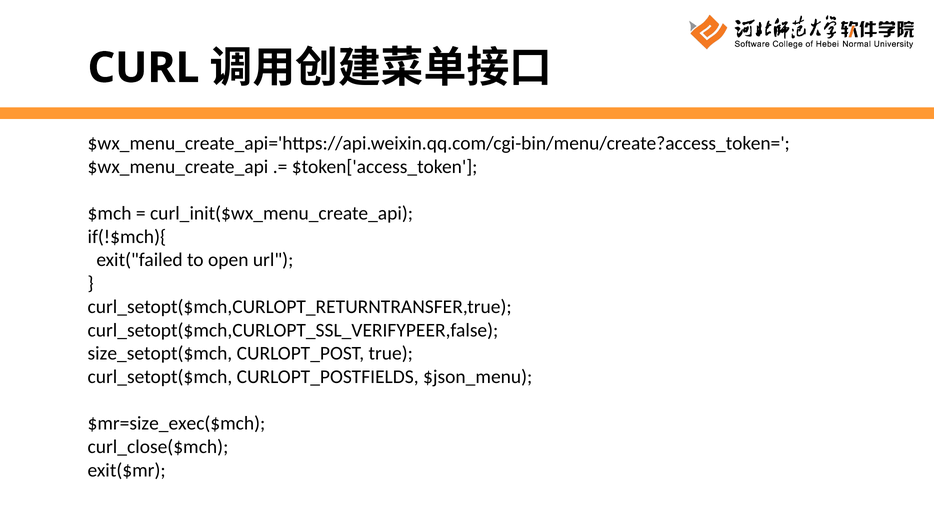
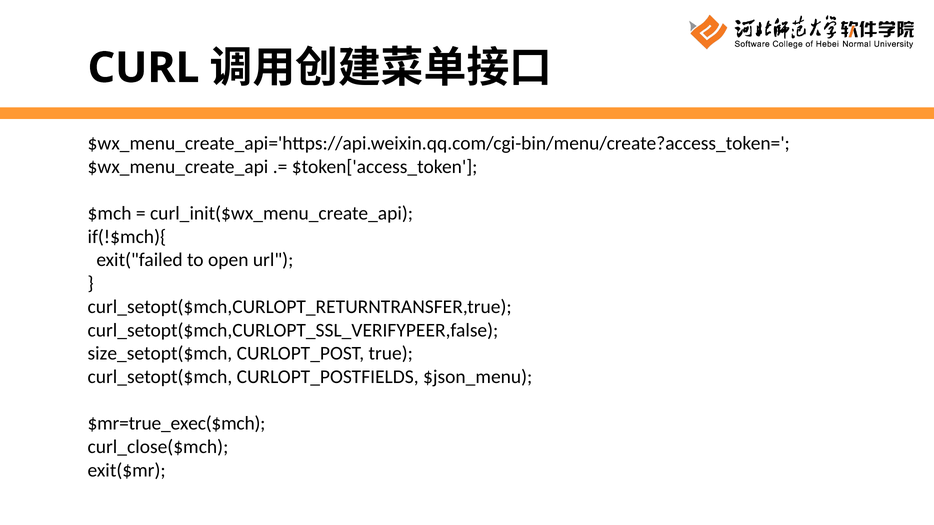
$mr=size_exec($mch: $mr=size_exec($mch -> $mr=true_exec($mch
